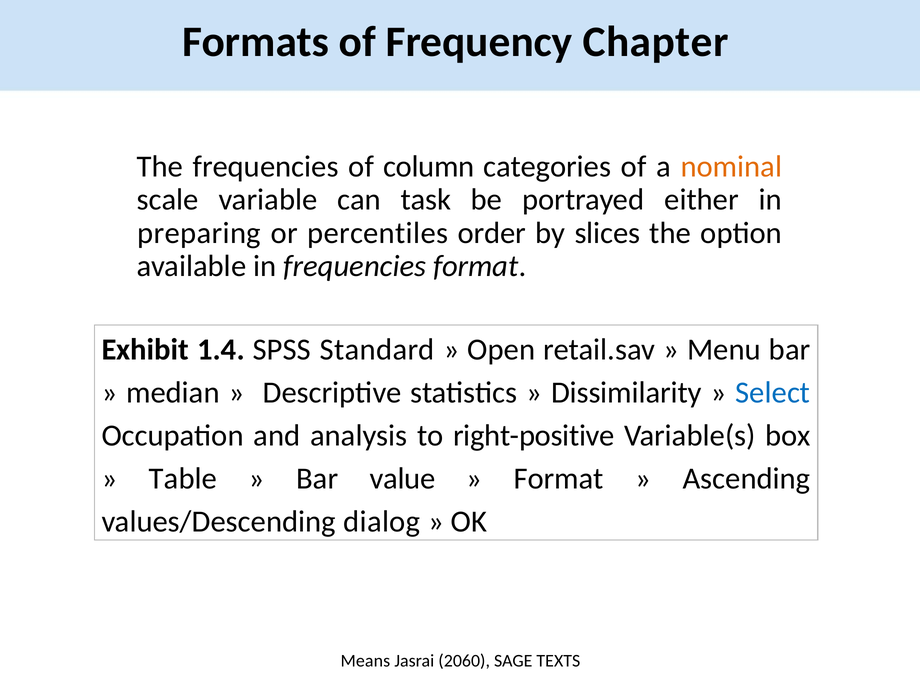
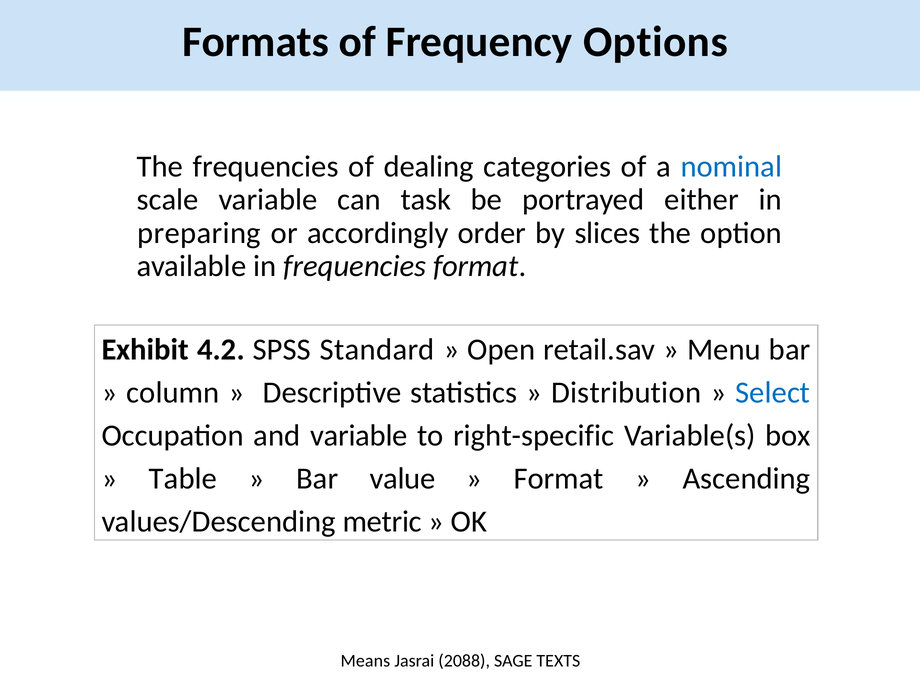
Chapter: Chapter -> Options
column: column -> dealing
nominal colour: orange -> blue
percentiles: percentiles -> accordingly
1.4: 1.4 -> 4.2
median: median -> column
Dissimilarity: Dissimilarity -> Distribution
and analysis: analysis -> variable
right-positive: right-positive -> right-specific
dialog: dialog -> metric
2060: 2060 -> 2088
